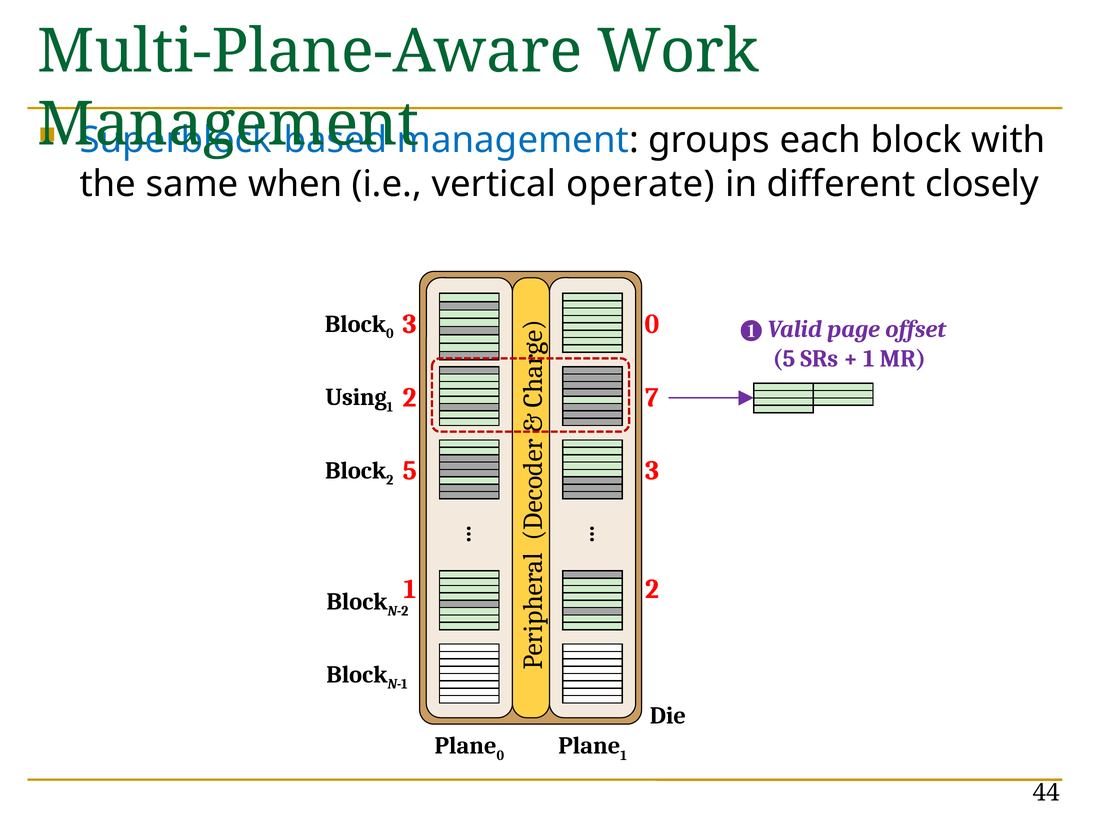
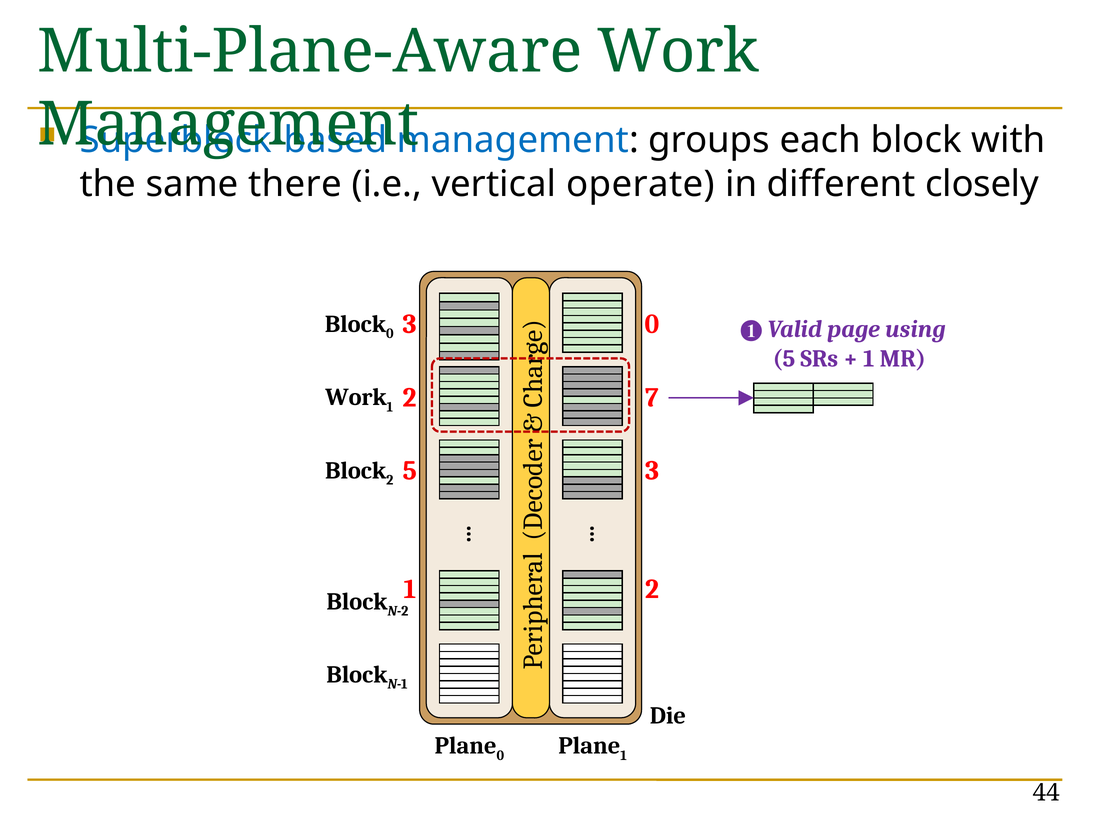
when: when -> there
offset: offset -> using
Using at (356, 397): Using -> Work
